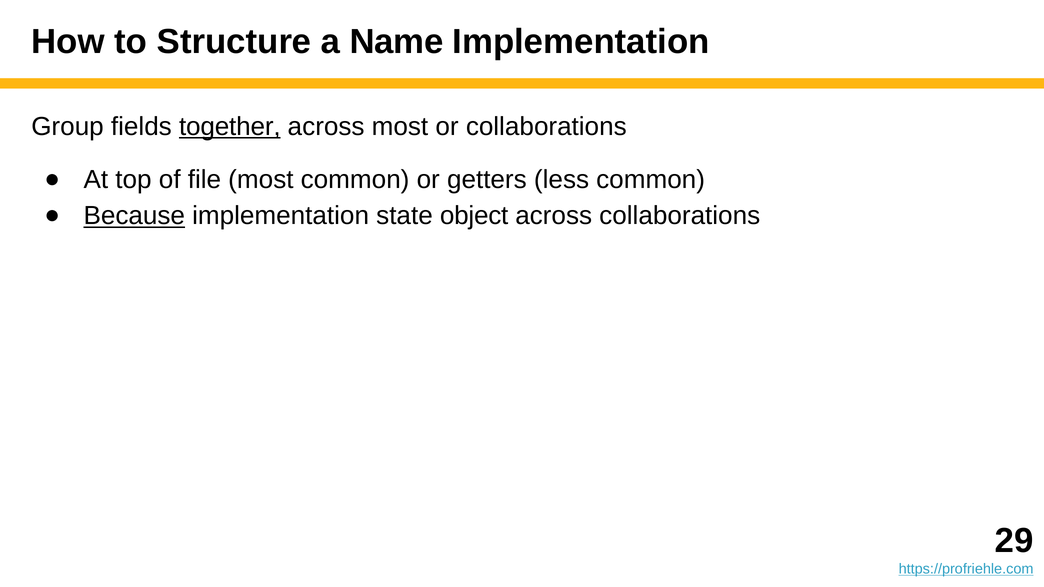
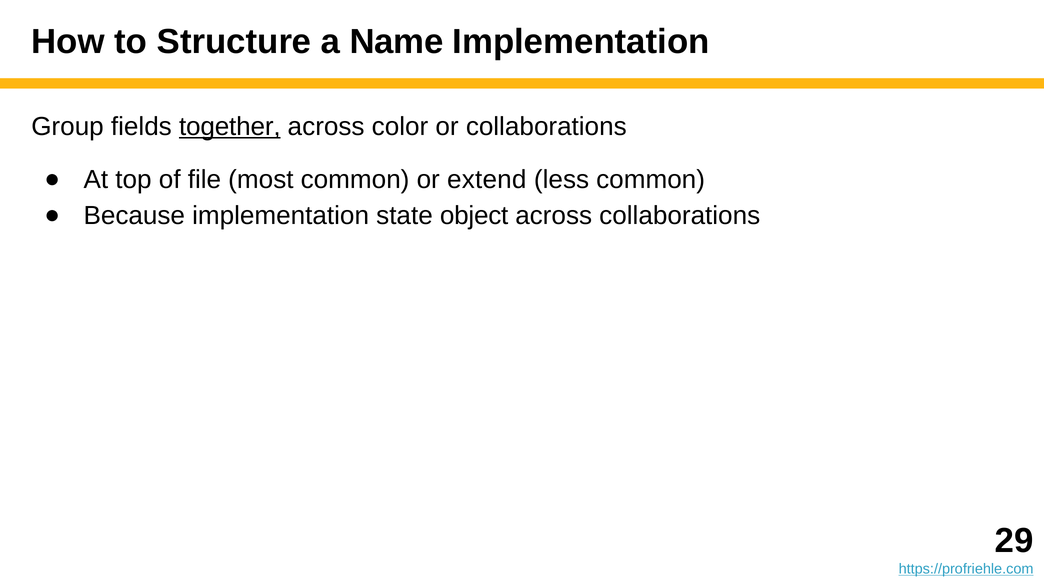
across most: most -> color
getters: getters -> extend
Because underline: present -> none
